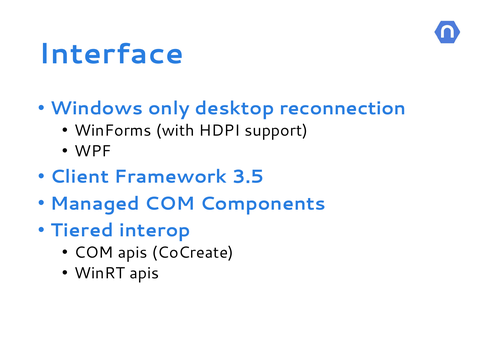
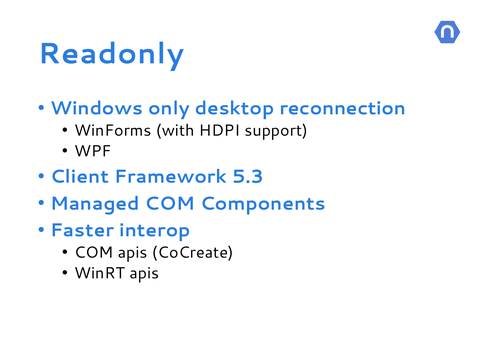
Interface: Interface -> Readonly
3.5: 3.5 -> 5.3
Tiered: Tiered -> Faster
